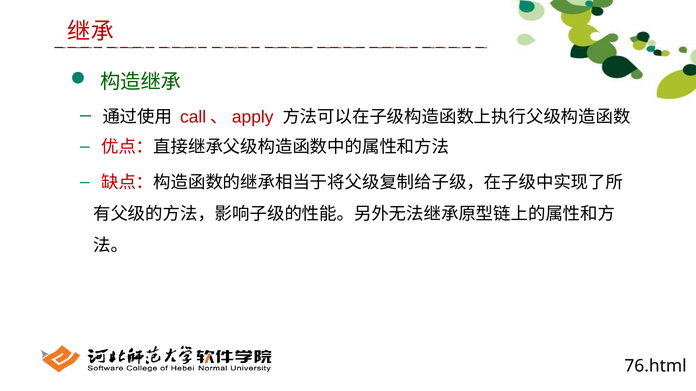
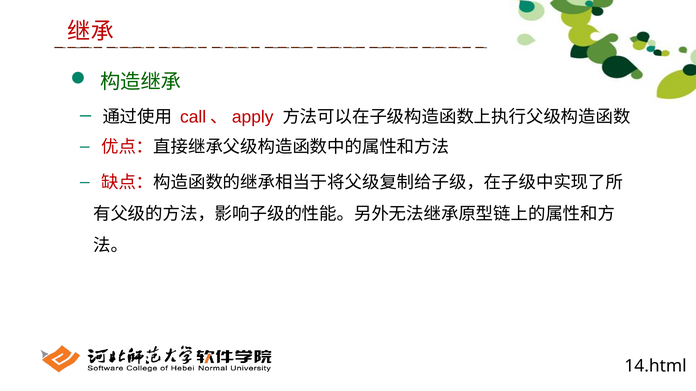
76.html: 76.html -> 14.html
